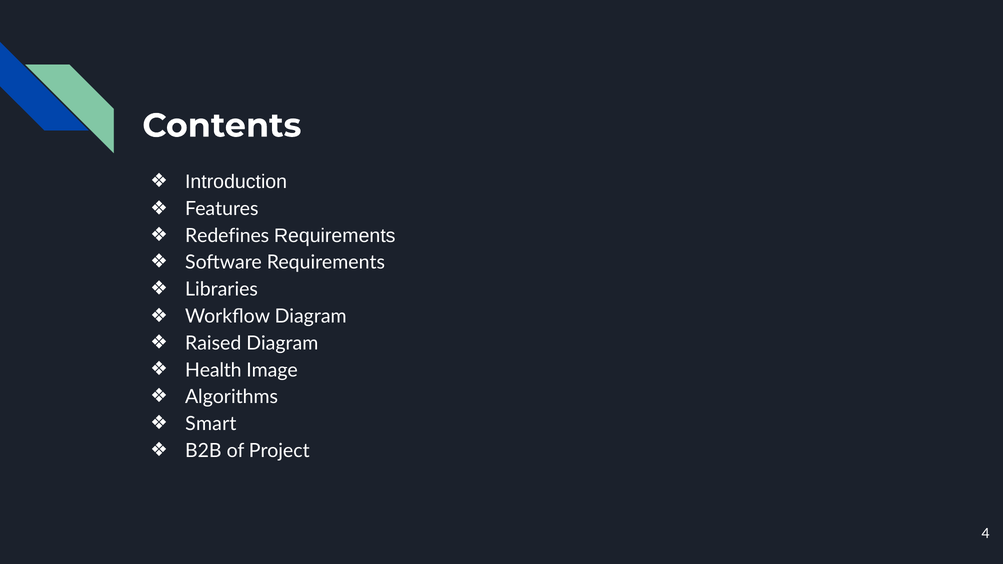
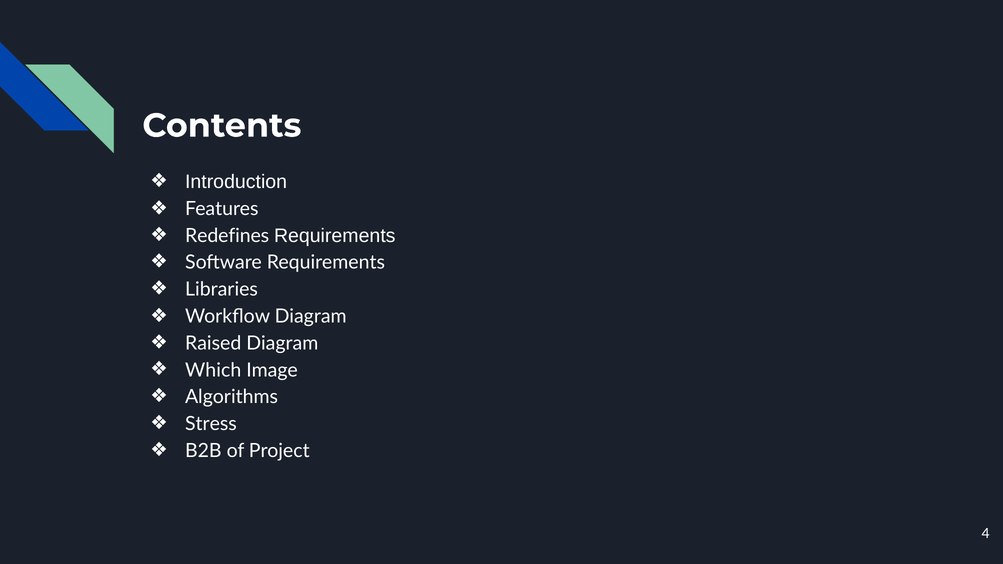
Health: Health -> Which
Smart: Smart -> Stress
